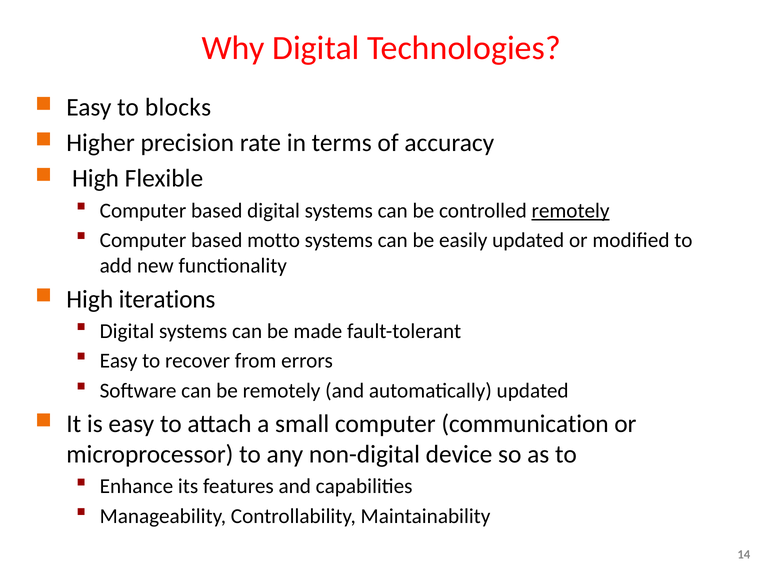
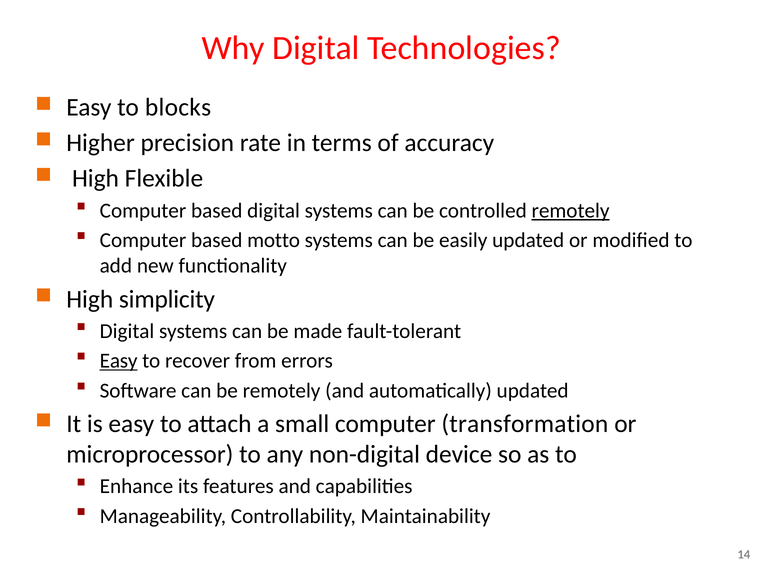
iterations: iterations -> simplicity
Easy at (119, 360) underline: none -> present
communication: communication -> transformation
